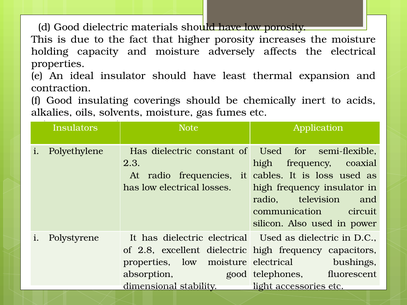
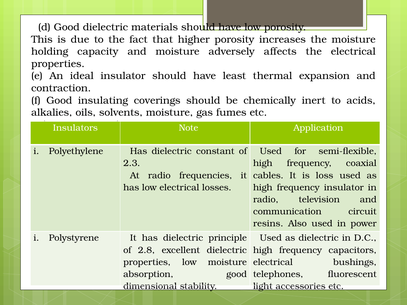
silicon: silicon -> resins
dielectric electrical: electrical -> principle
